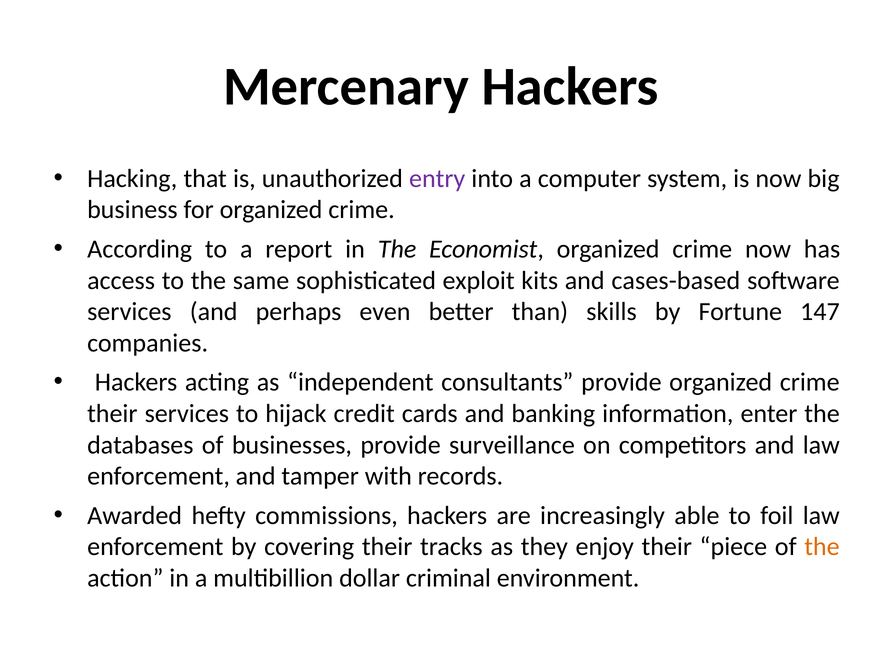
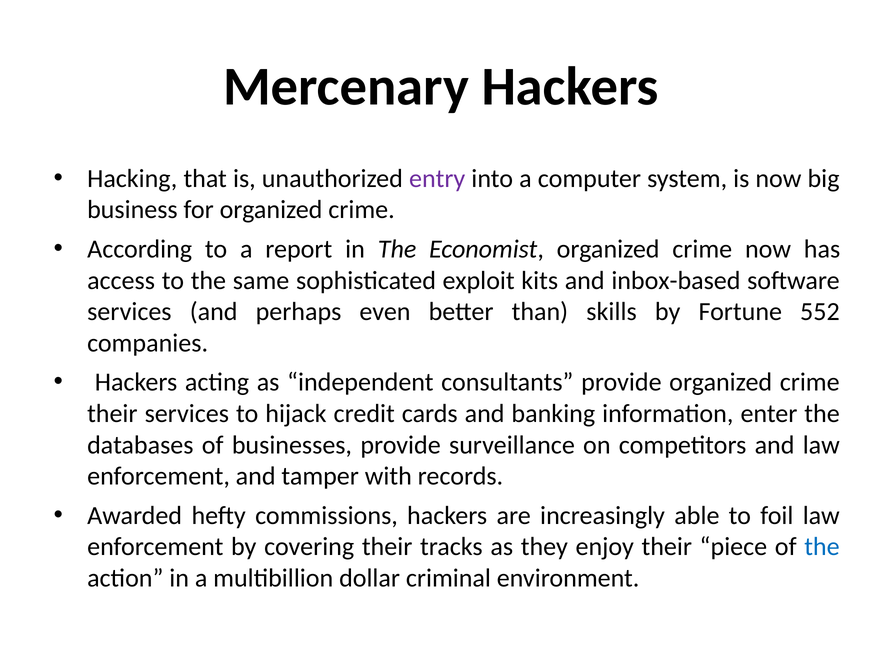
cases-based: cases-based -> inbox-based
147: 147 -> 552
the at (822, 546) colour: orange -> blue
